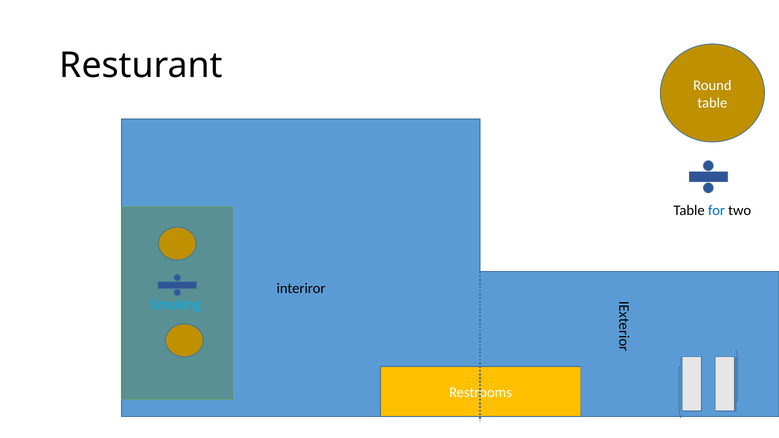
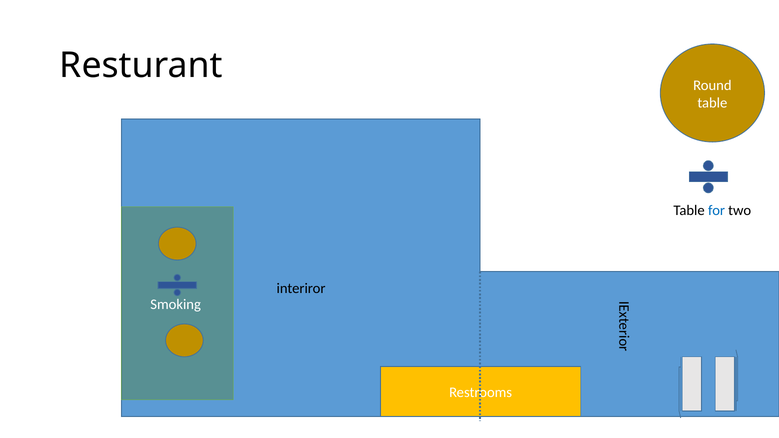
Smoking colour: light blue -> white
